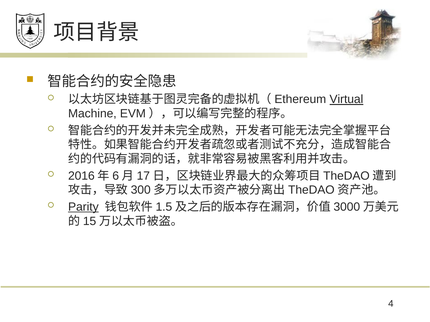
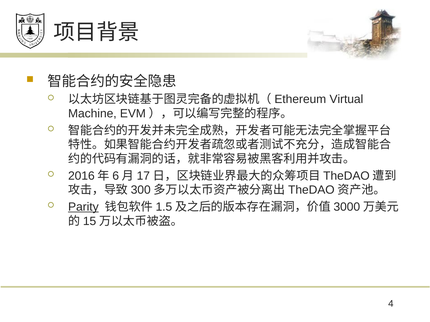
Virtual underline: present -> none
